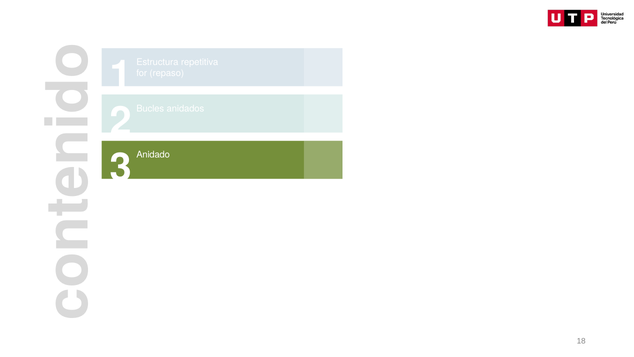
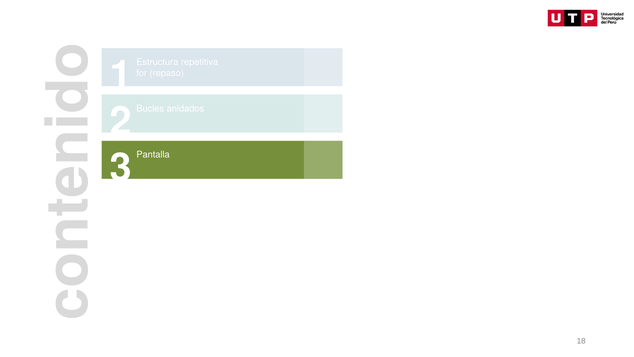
Anidado: Anidado -> Pantalla
